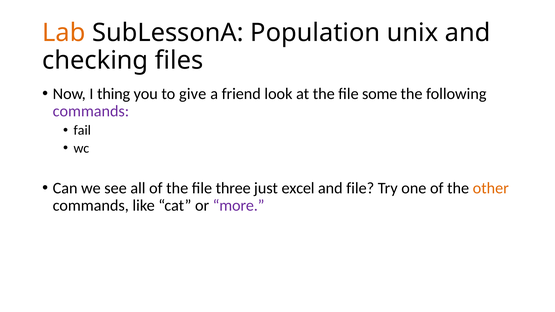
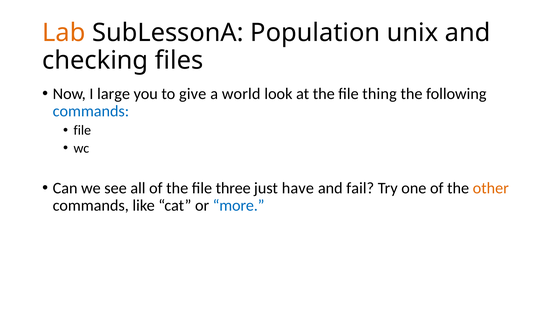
thing: thing -> large
friend: friend -> world
some: some -> thing
commands at (91, 111) colour: purple -> blue
fail at (82, 130): fail -> file
excel: excel -> have
and file: file -> fail
more colour: purple -> blue
